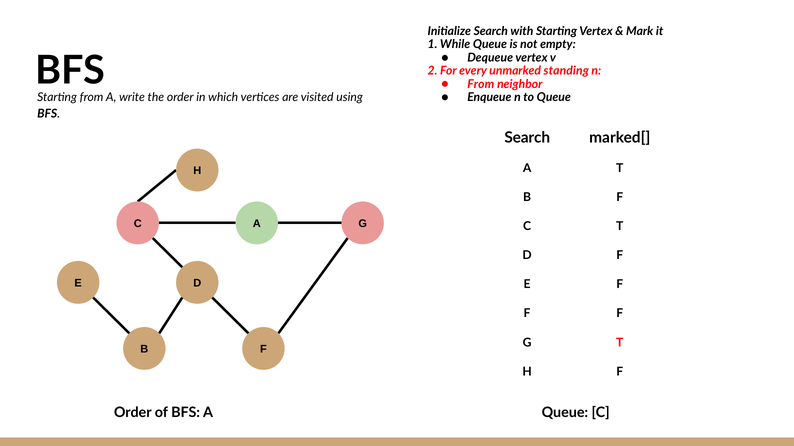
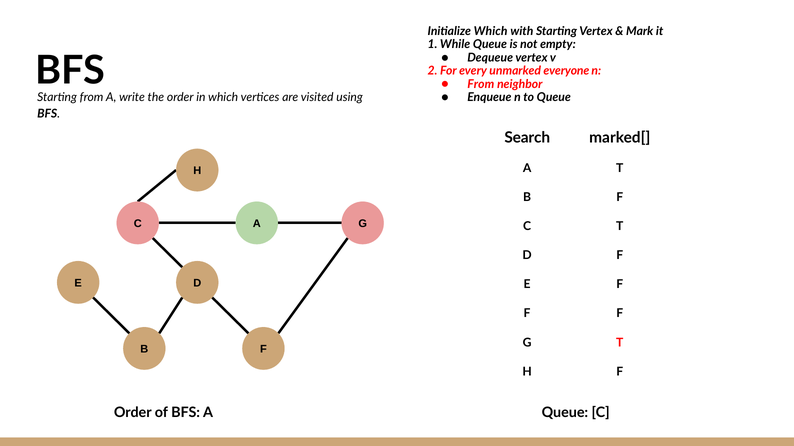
Initialize Search: Search -> Which
standing: standing -> everyone
